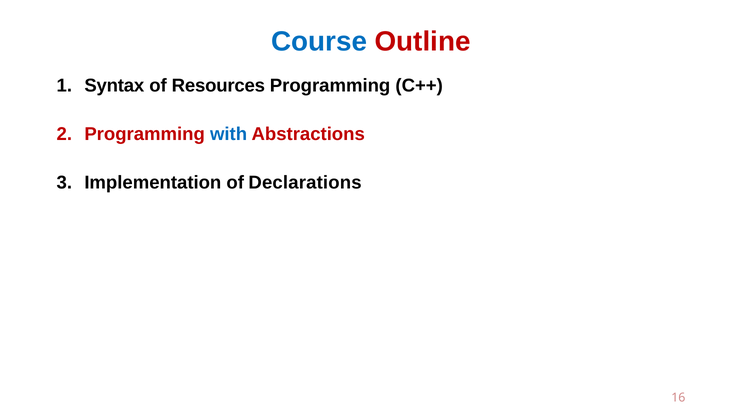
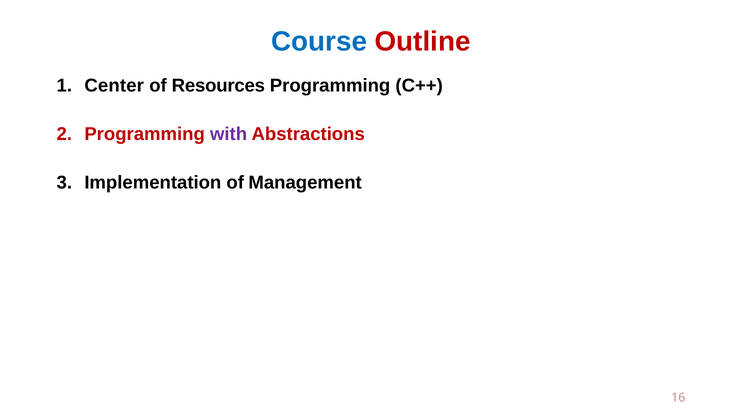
Syntax: Syntax -> Center
with colour: blue -> purple
Declarations: Declarations -> Management
